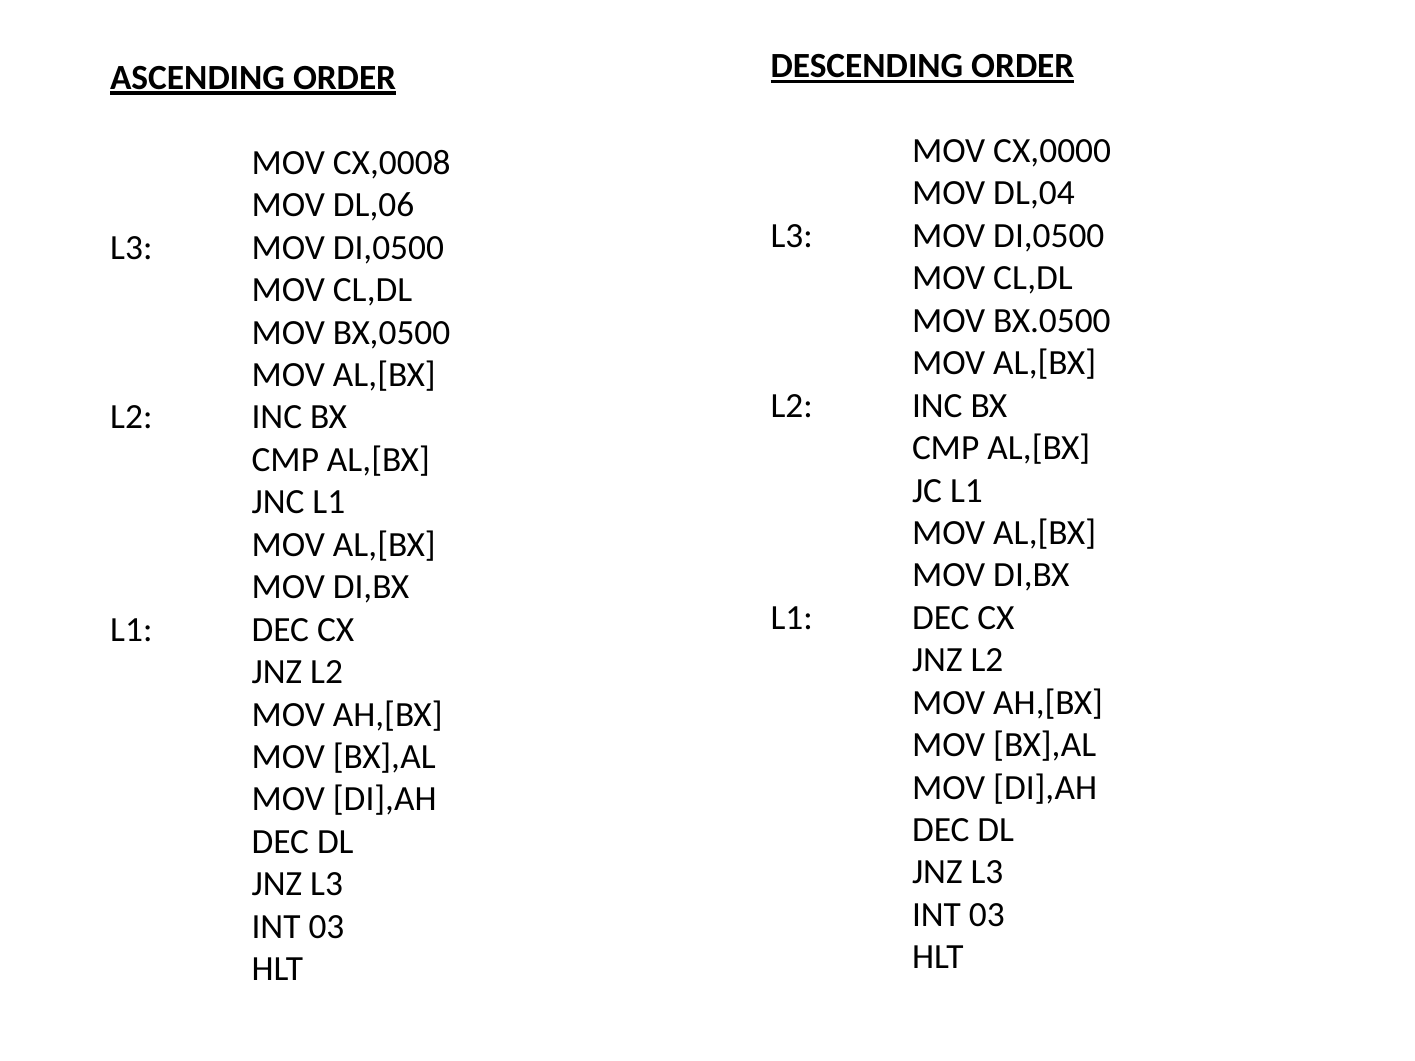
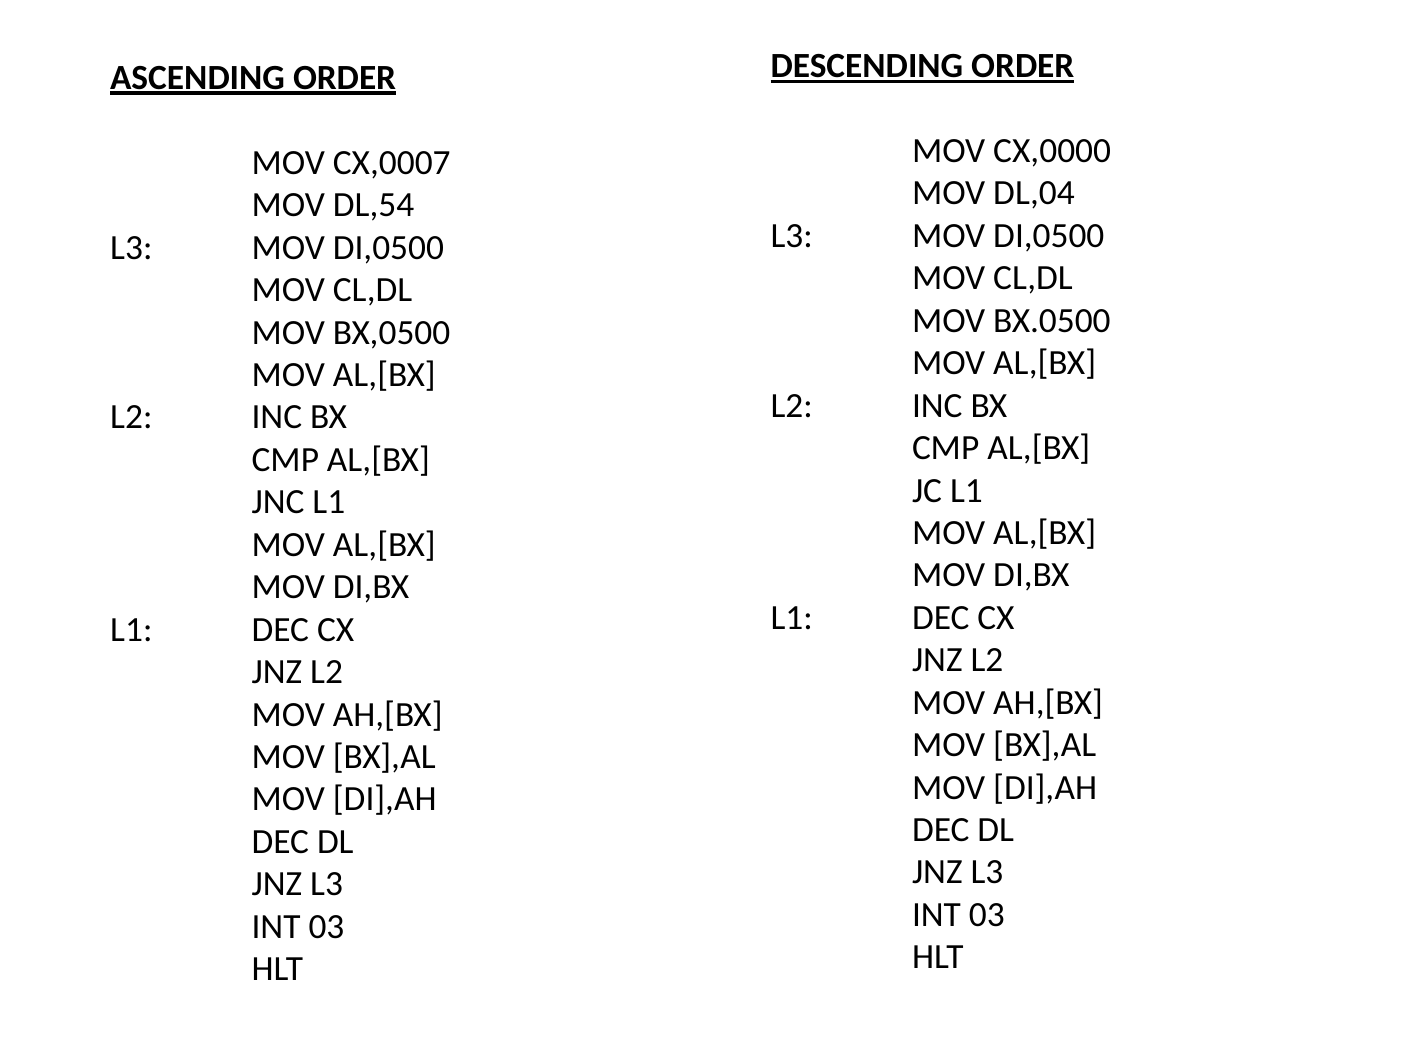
CX,0008: CX,0008 -> CX,0007
DL,06: DL,06 -> DL,54
